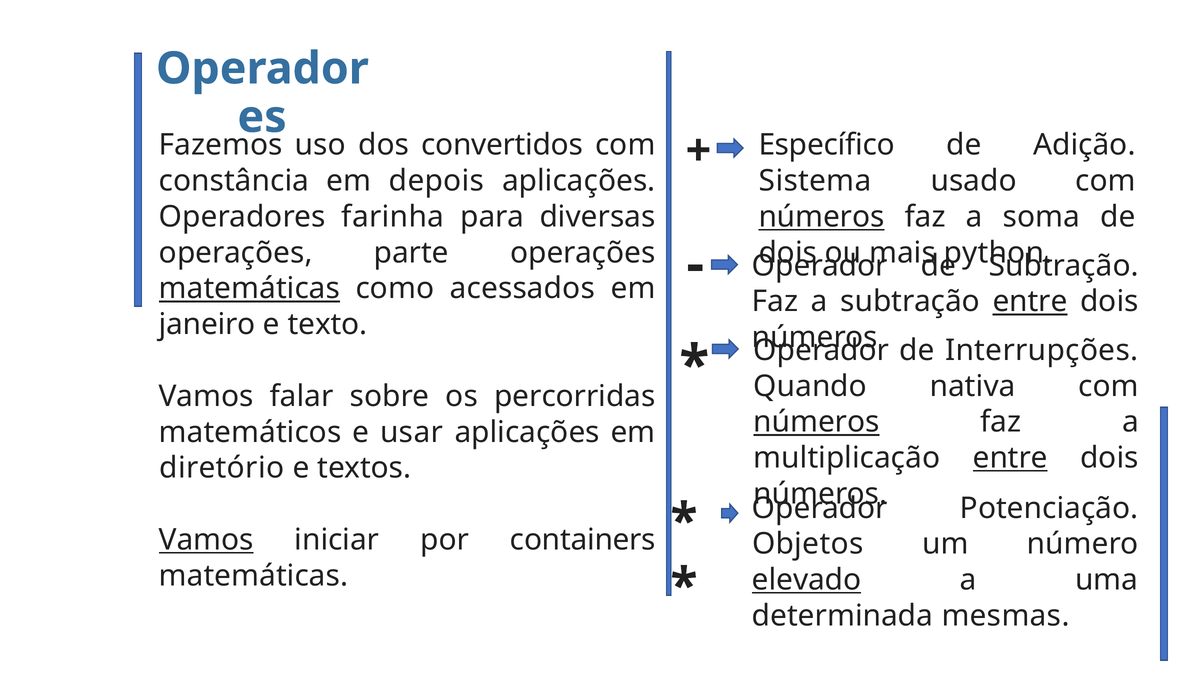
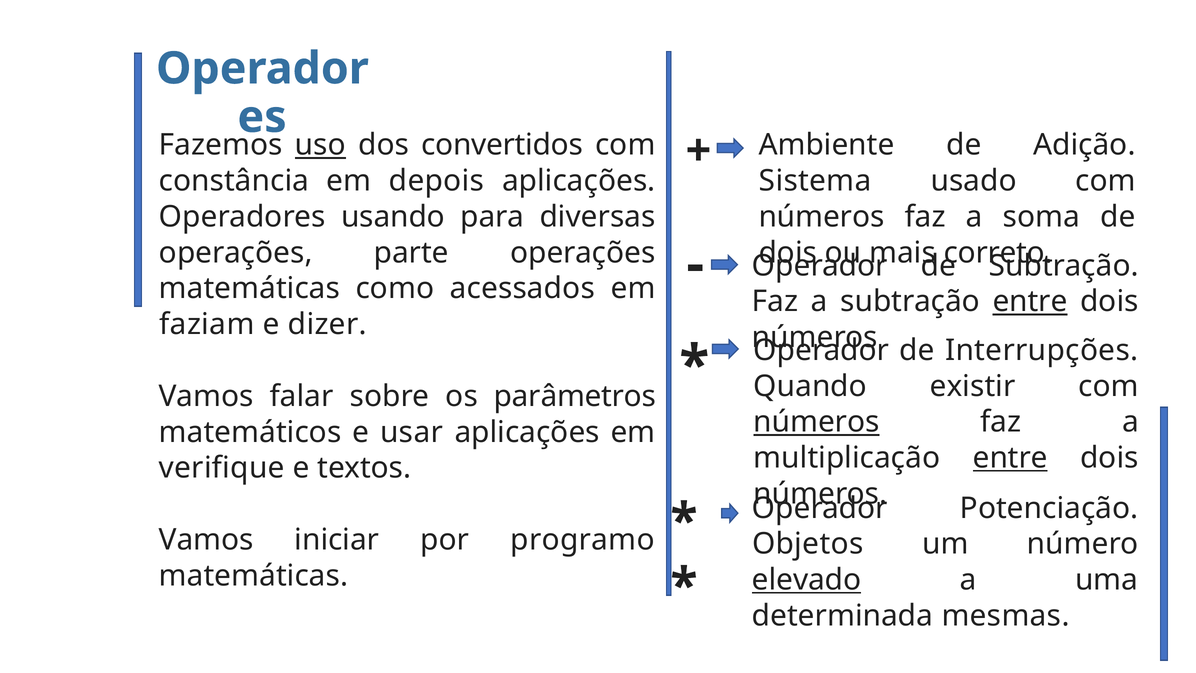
uso underline: none -> present
Específico: Específico -> Ambiente
farinha: farinha -> usando
números at (822, 217) underline: present -> none
python: python -> correto
matemáticas at (250, 288) underline: present -> none
janeiro: janeiro -> faziam
texto: texto -> dizer
nativa: nativa -> existir
percorridas: percorridas -> parâmetros
diretório: diretório -> verifique
Vamos at (206, 540) underline: present -> none
containers: containers -> programo
